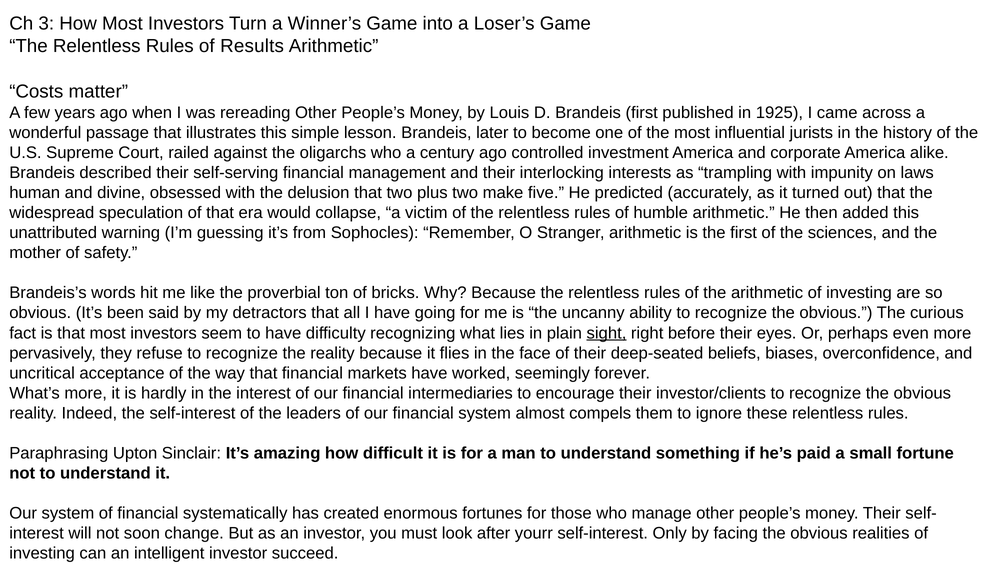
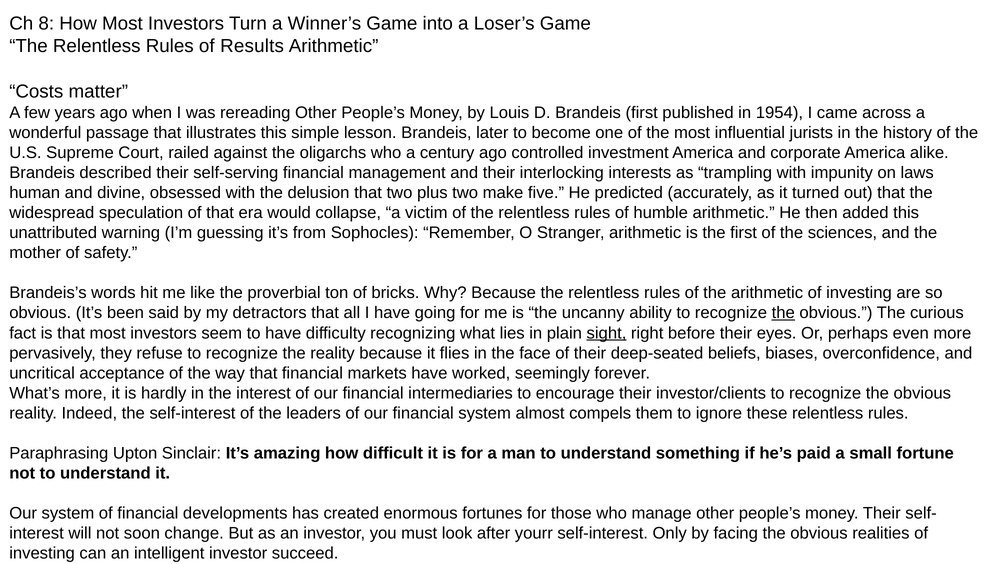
3: 3 -> 8
1925: 1925 -> 1954
the at (783, 313) underline: none -> present
systematically: systematically -> developments
